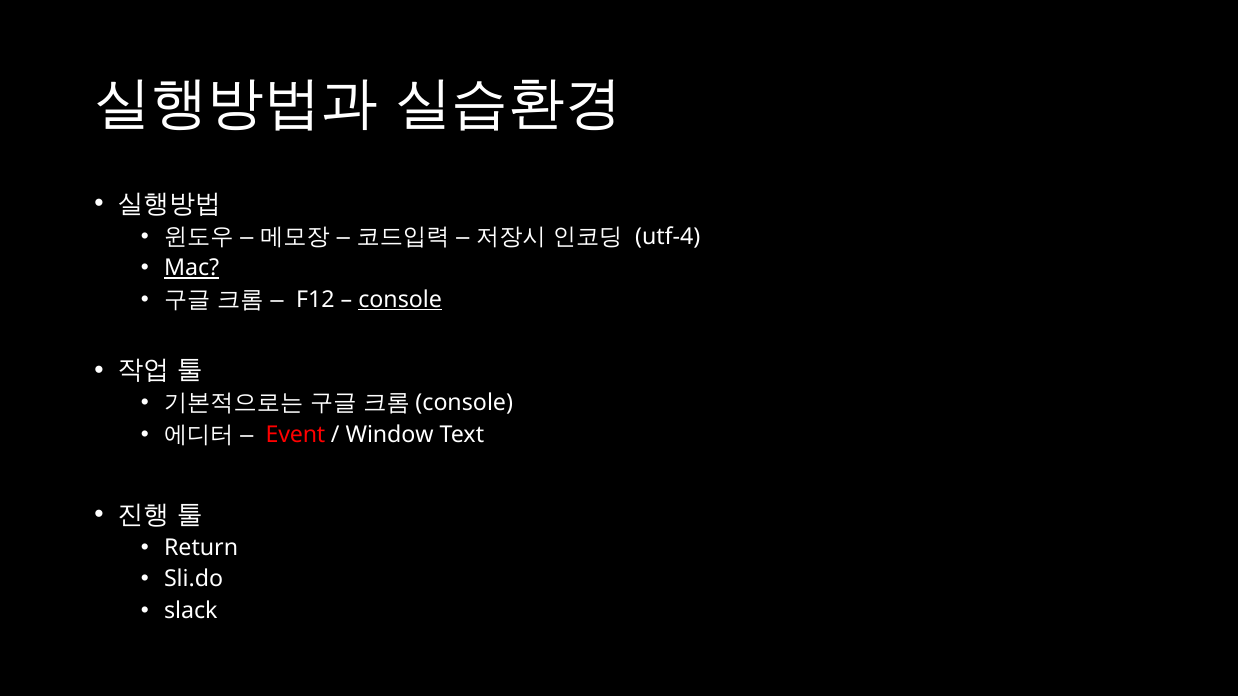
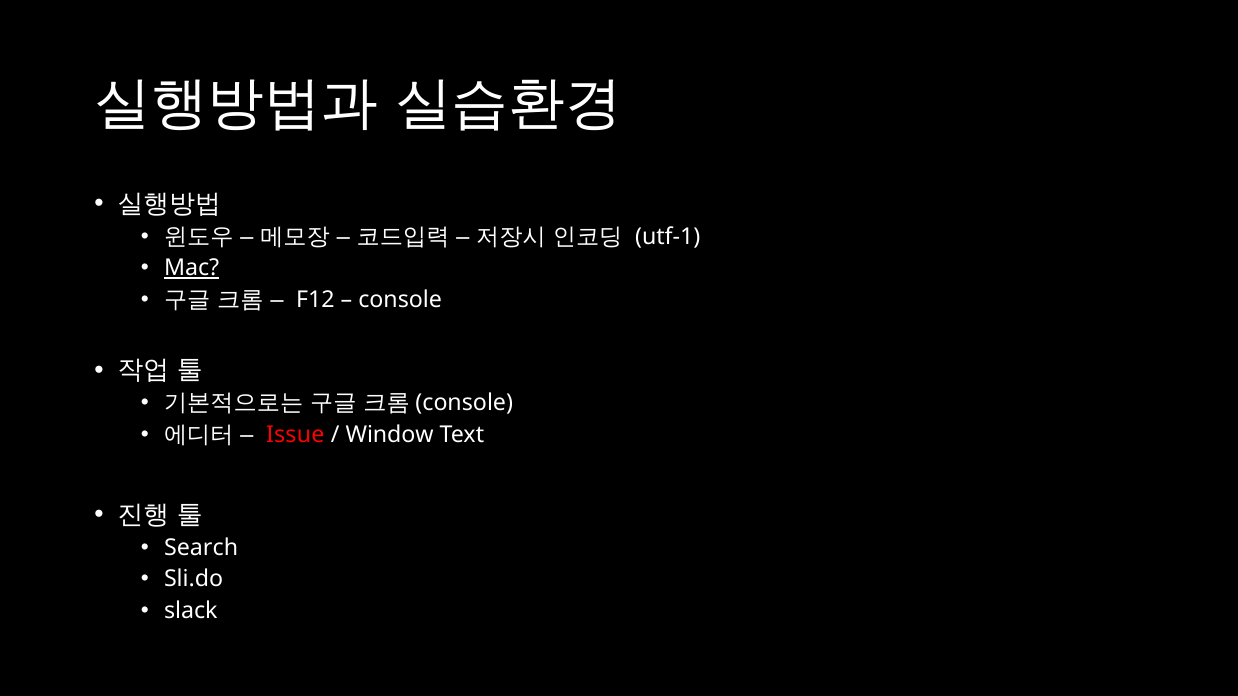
utf-4: utf-4 -> utf-1
console underline: present -> none
Event: Event -> Issue
Return: Return -> Search
